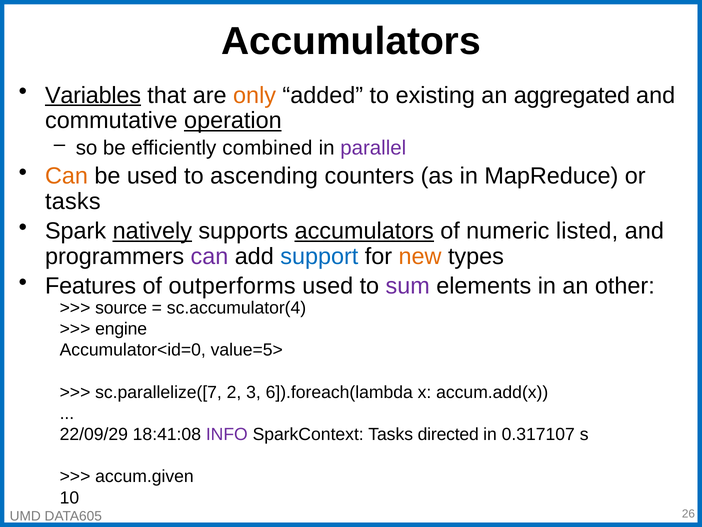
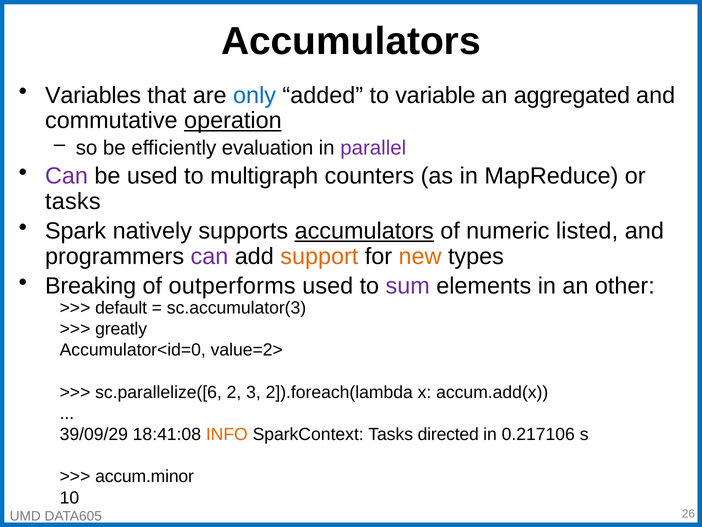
Variables underline: present -> none
only colour: orange -> blue
existing: existing -> variable
combined: combined -> evaluation
Can at (66, 176) colour: orange -> purple
ascending: ascending -> multigraph
natively underline: present -> none
support colour: blue -> orange
Features: Features -> Breaking
source: source -> default
sc.accumulator(4: sc.accumulator(4 -> sc.accumulator(3
engine: engine -> greatly
value=5>: value=5> -> value=2>
sc.parallelize([7: sc.parallelize([7 -> sc.parallelize([6
6]).foreach(lambda: 6]).foreach(lambda -> 2]).foreach(lambda
22/09/29: 22/09/29 -> 39/09/29
INFO colour: purple -> orange
0.317107: 0.317107 -> 0.217106
accum.given: accum.given -> accum.minor
